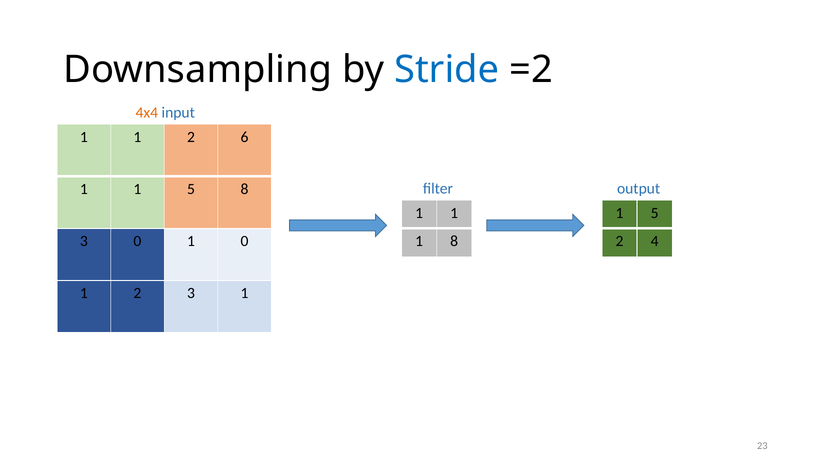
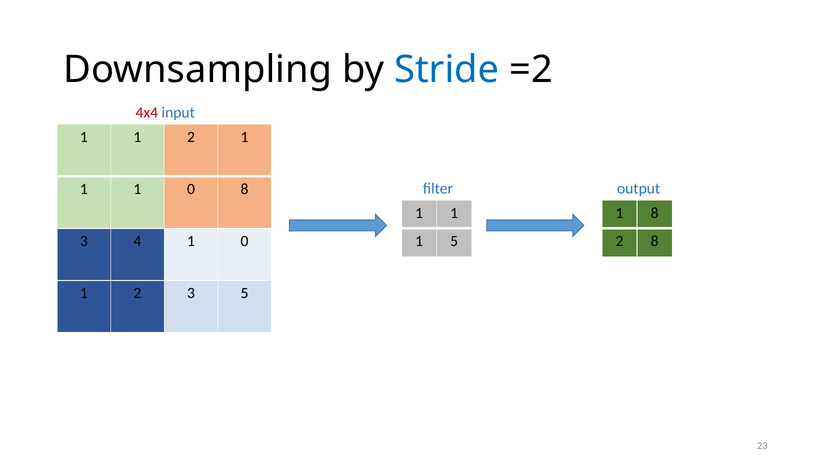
4x4 colour: orange -> red
2 6: 6 -> 1
1 1 5: 5 -> 0
5 at (655, 213): 5 -> 8
1 8: 8 -> 5
2 4: 4 -> 8
3 0: 0 -> 4
3 1: 1 -> 5
